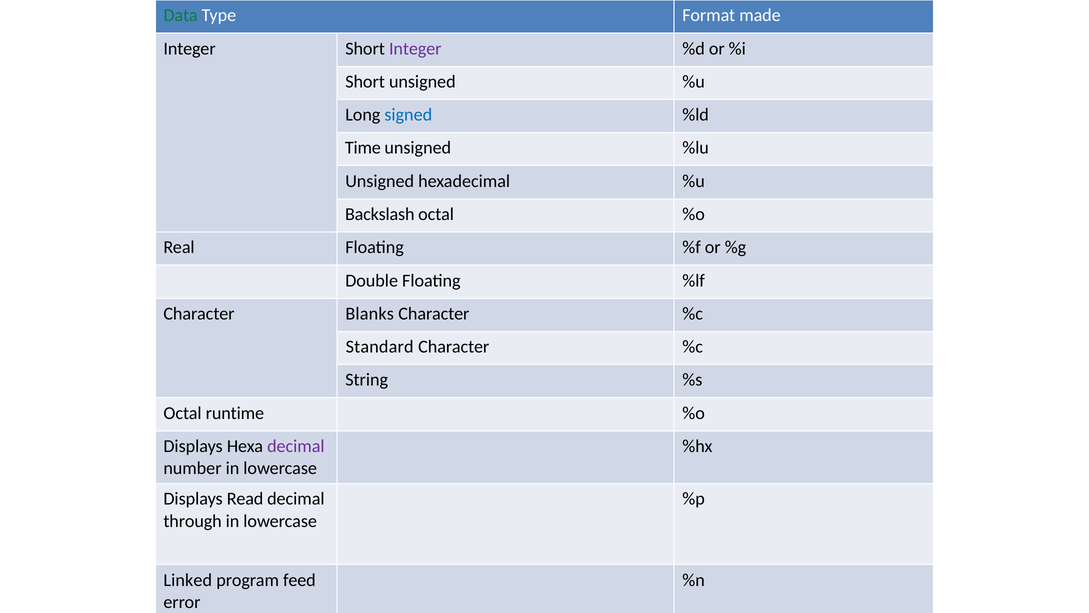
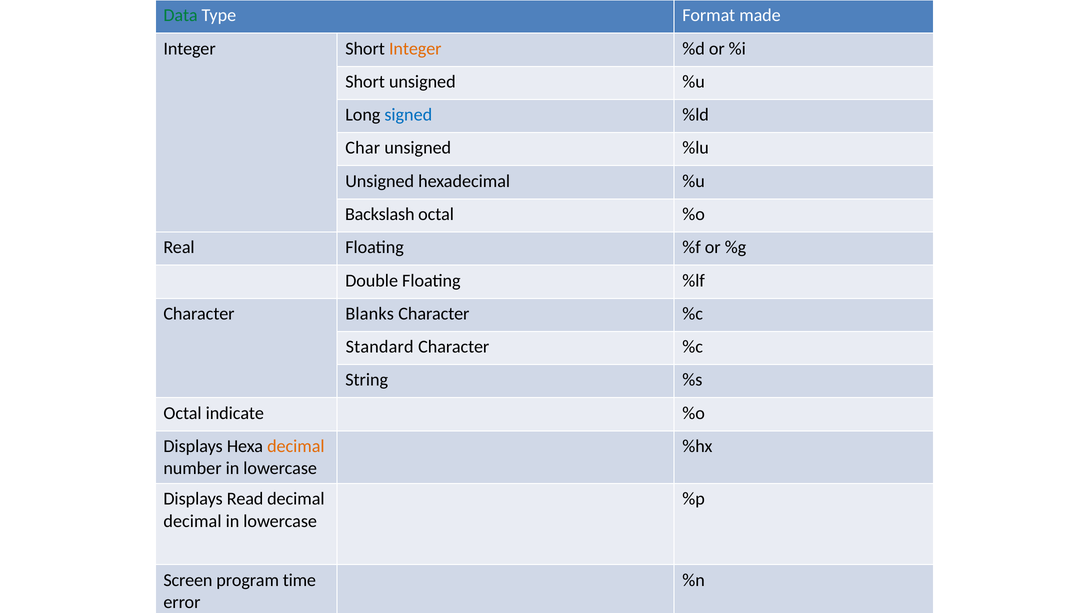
Integer at (415, 49) colour: purple -> orange
Time: Time -> Char
runtime: runtime -> indicate
decimal at (296, 446) colour: purple -> orange
through at (193, 521): through -> decimal
Linked: Linked -> Screen
feed: feed -> time
